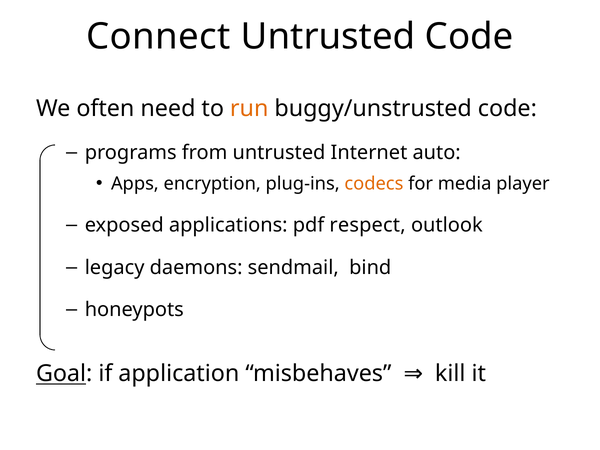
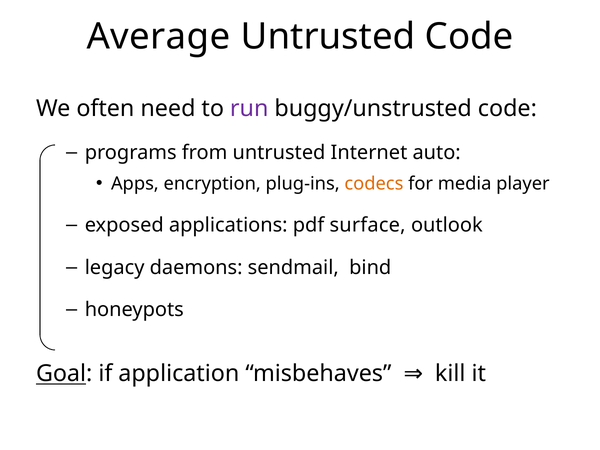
Connect: Connect -> Average
run colour: orange -> purple
respect: respect -> surface
